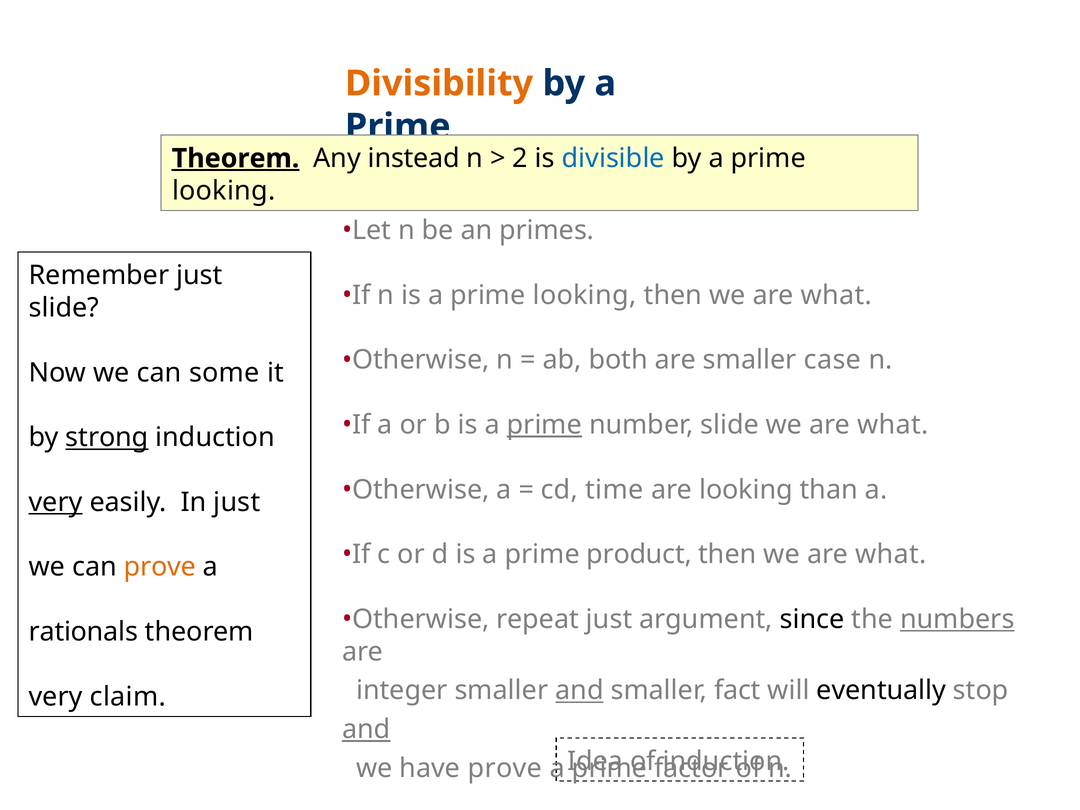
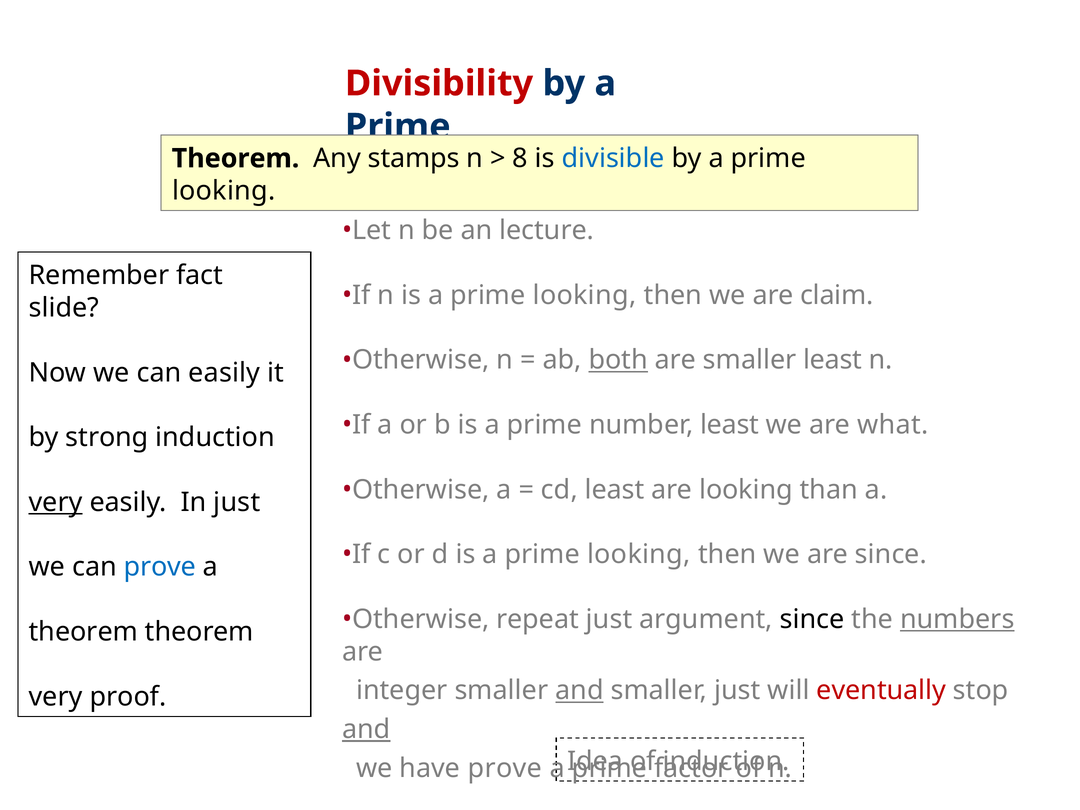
Divisibility colour: orange -> red
Theorem at (235, 158) underline: present -> none
instead: instead -> stamps
2: 2 -> 8
primes: primes -> lecture
Remember just: just -> fact
what at (836, 295): what -> claim
both underline: none -> present
smaller case: case -> least
can some: some -> easily
prime at (544, 425) underline: present -> none
number slide: slide -> least
strong underline: present -> none
cd time: time -> least
product at (639, 554): product -> looking
what at (891, 554): what -> since
prove at (160, 567) colour: orange -> blue
rationals at (83, 632): rationals -> theorem
smaller fact: fact -> just
eventually colour: black -> red
claim: claim -> proof
